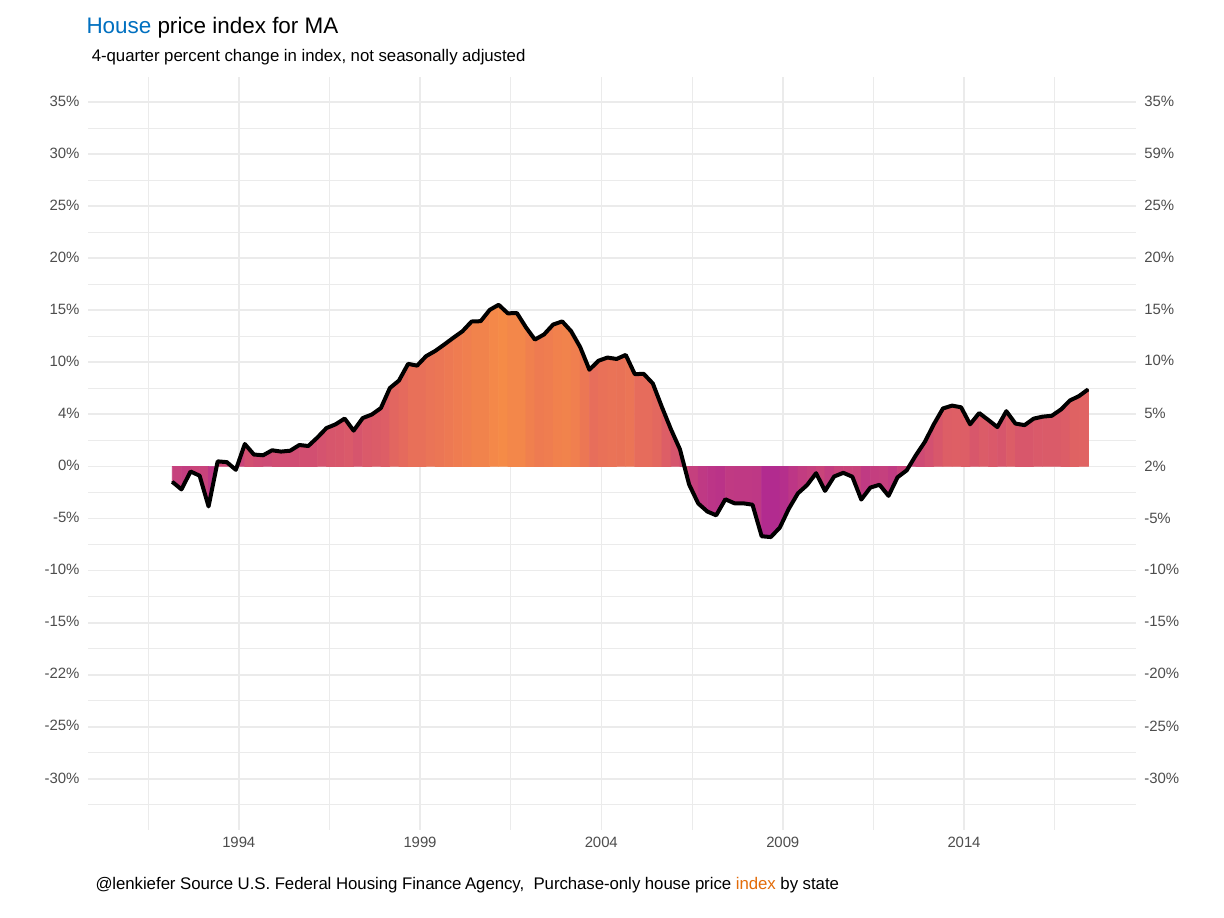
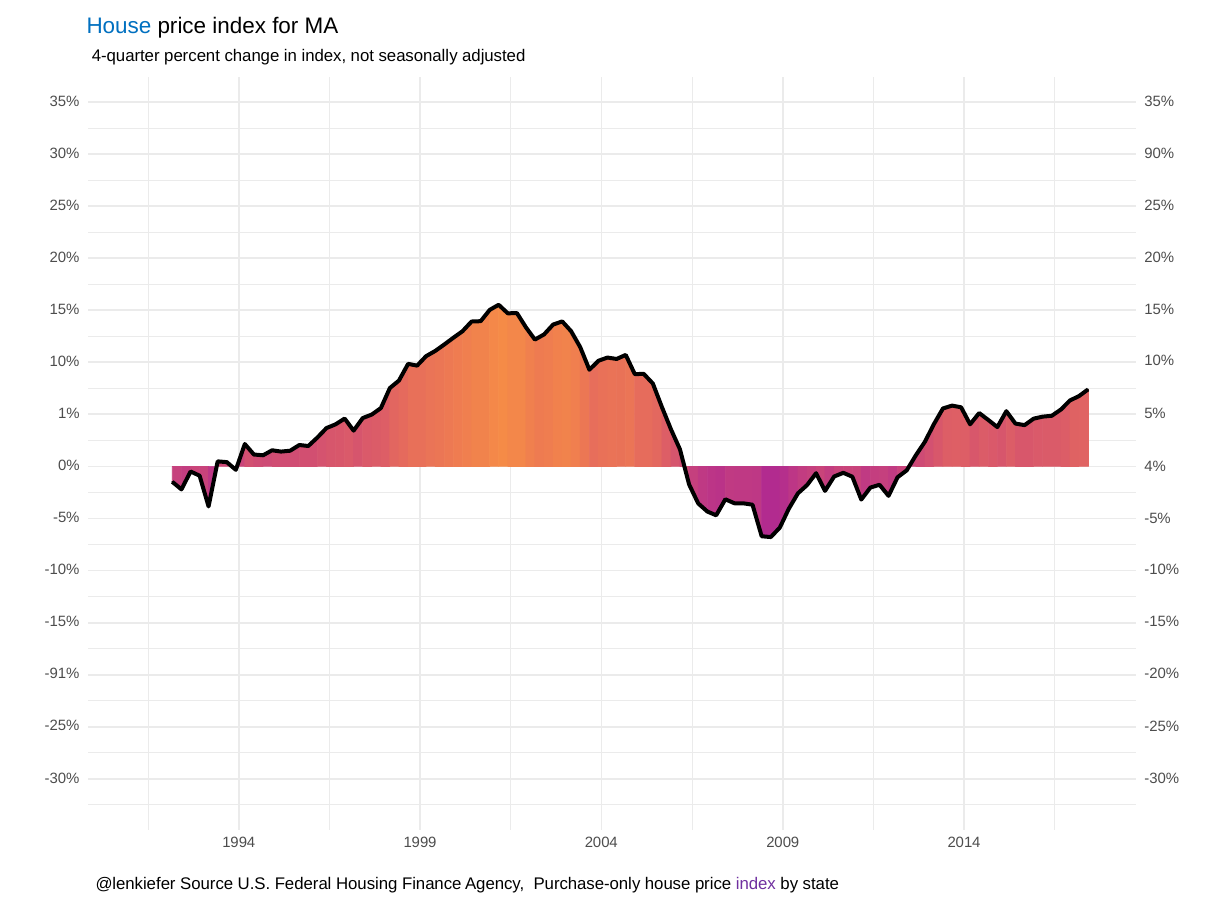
59%: 59% -> 90%
4%: 4% -> 1%
2%: 2% -> 4%
-22%: -22% -> -91%
index at (756, 884) colour: orange -> purple
